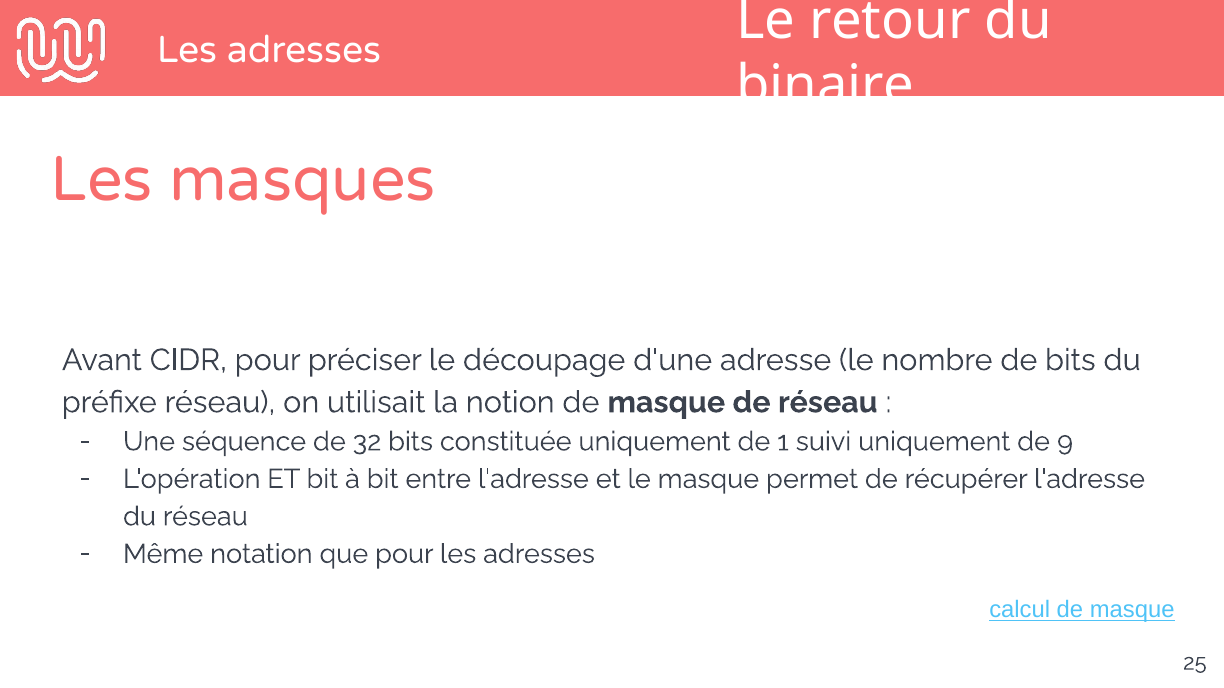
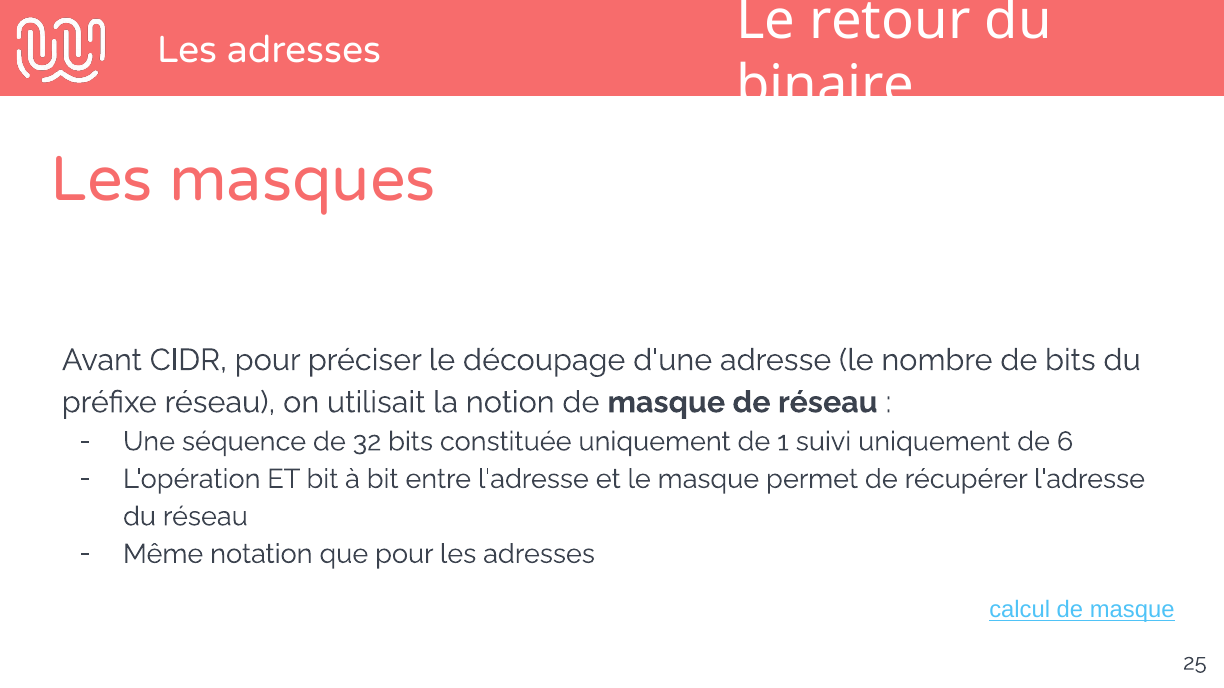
9: 9 -> 6
